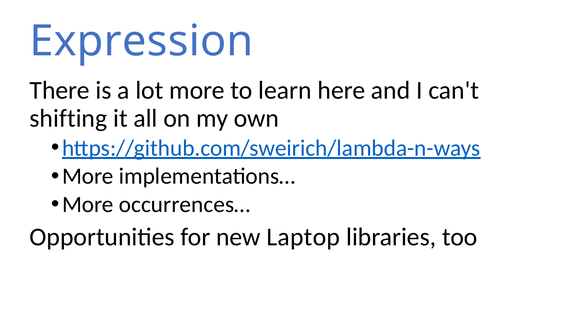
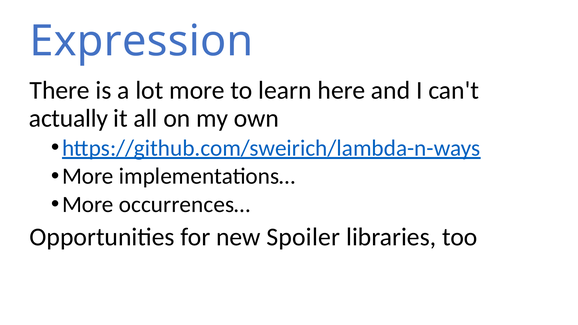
shifting: shifting -> actually
Laptop: Laptop -> Spoiler
